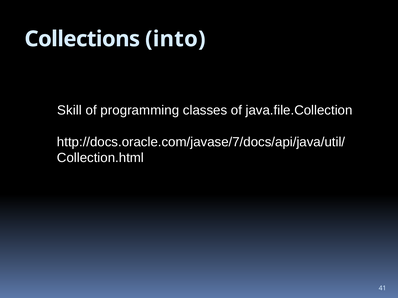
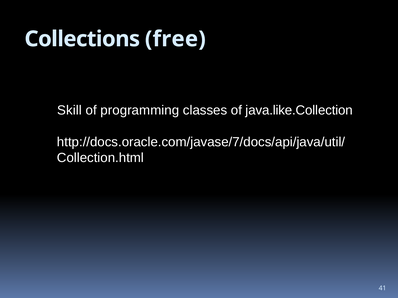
into: into -> free
java.file.Collection: java.file.Collection -> java.like.Collection
